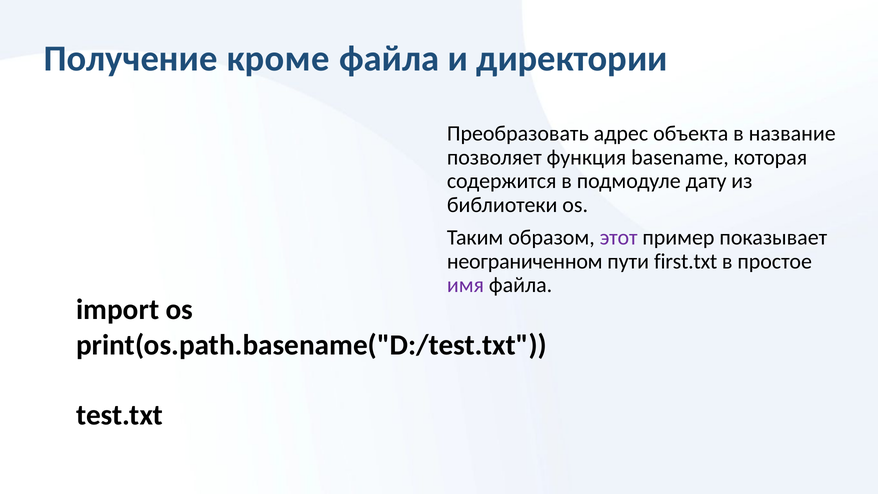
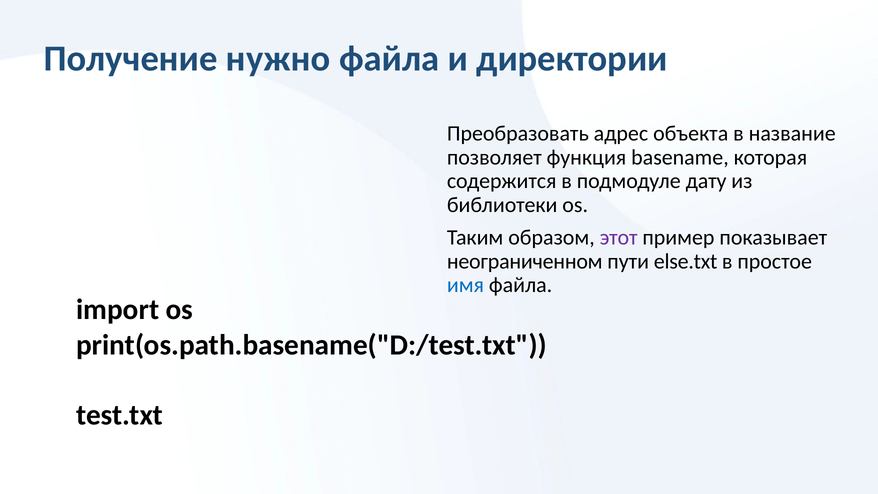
кроме: кроме -> нужно
first.txt: first.txt -> else.txt
имя colour: purple -> blue
